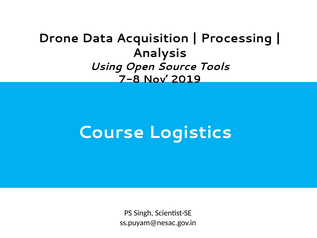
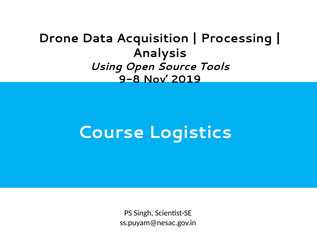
7-8: 7-8 -> 9-8
